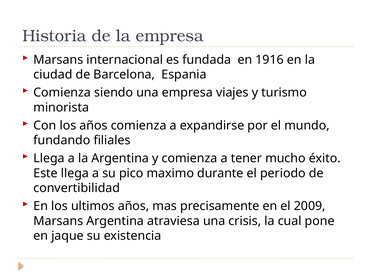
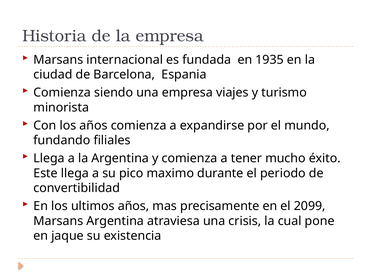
1916: 1916 -> 1935
2009: 2009 -> 2099
